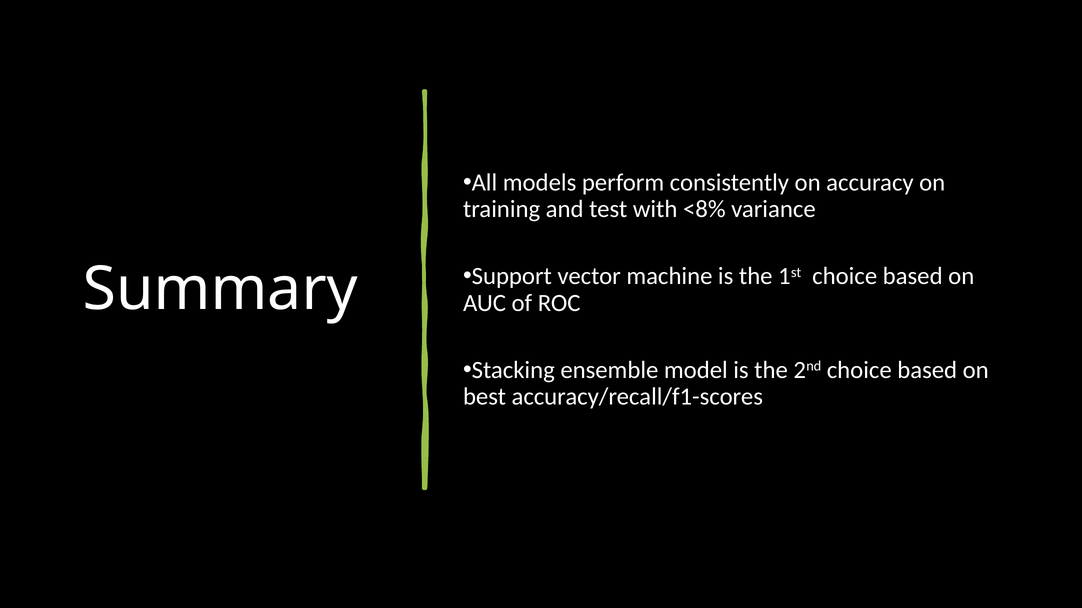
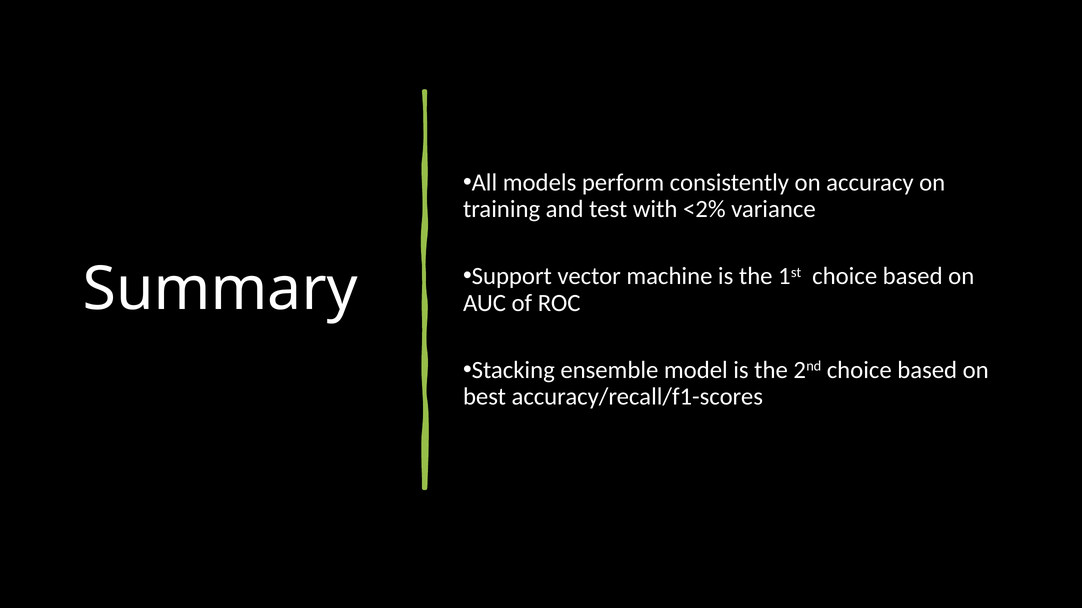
<8%: <8% -> <2%
